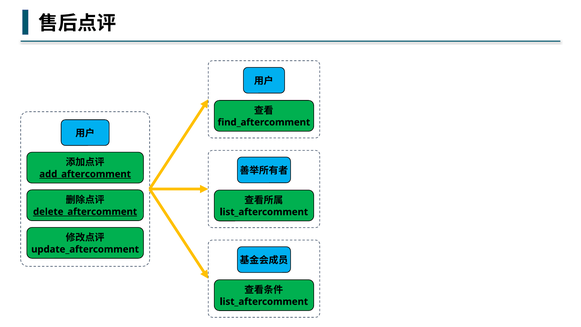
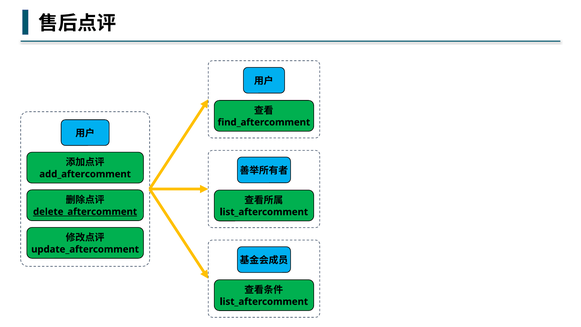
add_aftercomment underline: present -> none
